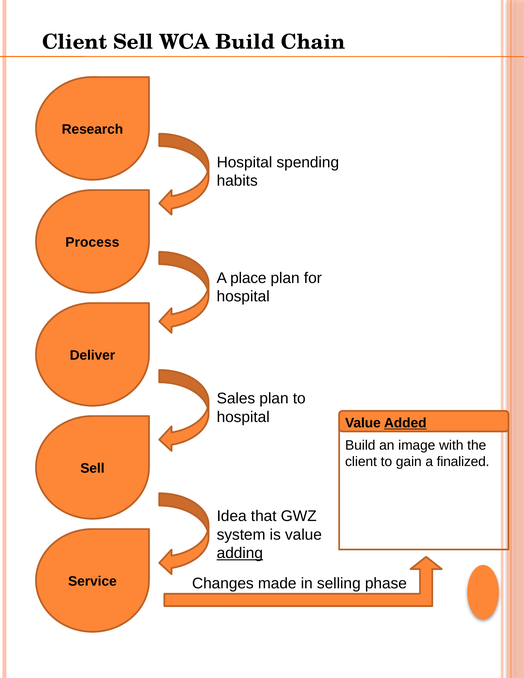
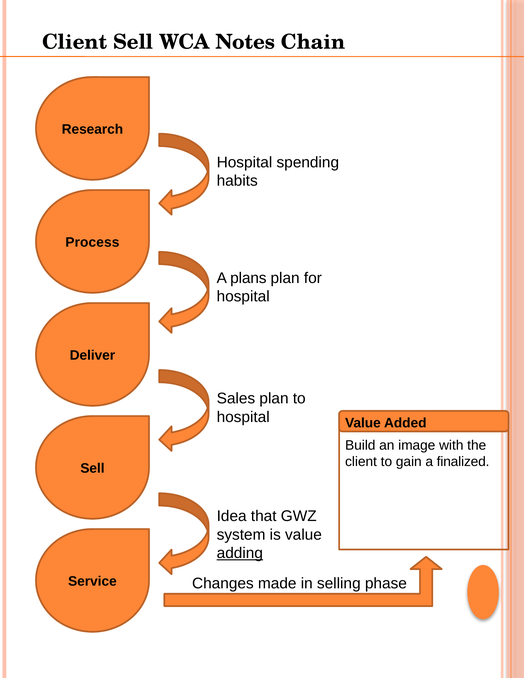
WCA Build: Build -> Notes
place: place -> plans
Added underline: present -> none
